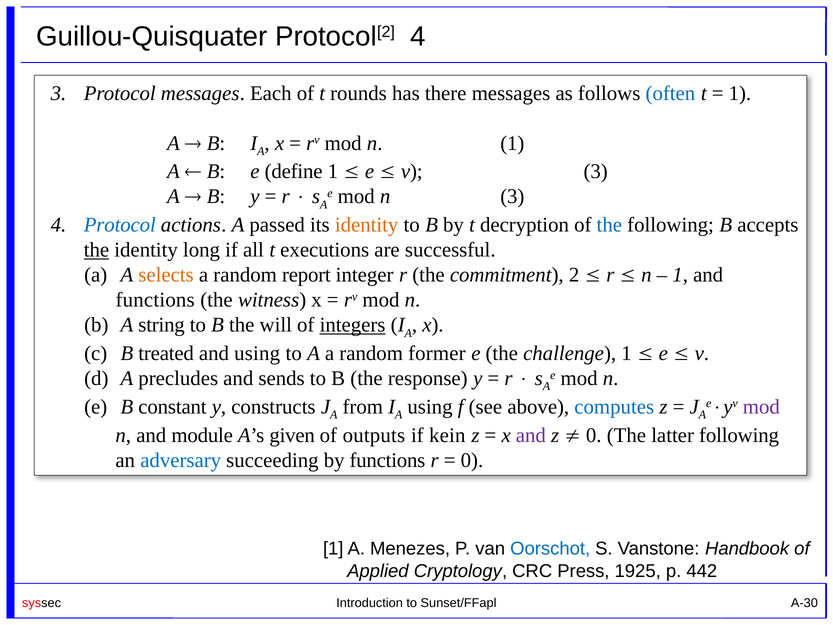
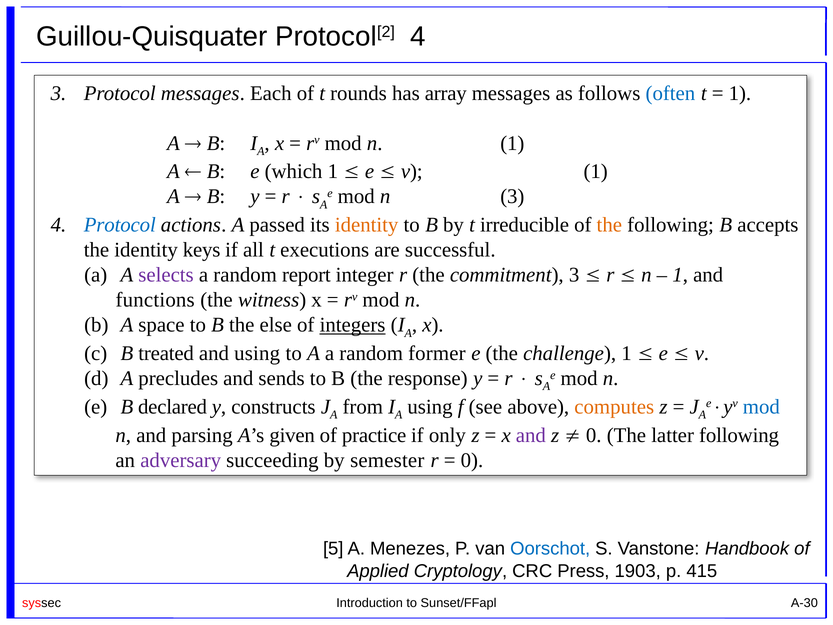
there: there -> array
define: define -> which
v 3: 3 -> 1
decryption: decryption -> irreducible
the at (609, 225) colour: blue -> orange
the at (96, 250) underline: present -> none
long: long -> keys
selects colour: orange -> purple
commitment 2: 2 -> 3
string: string -> space
will: will -> else
constant: constant -> declared
computes colour: blue -> orange
mod at (761, 407) colour: purple -> blue
module: module -> parsing
outputs: outputs -> practice
kein: kein -> only
adversary colour: blue -> purple
by functions: functions -> semester
1 at (333, 549): 1 -> 5
1925: 1925 -> 1903
442: 442 -> 415
